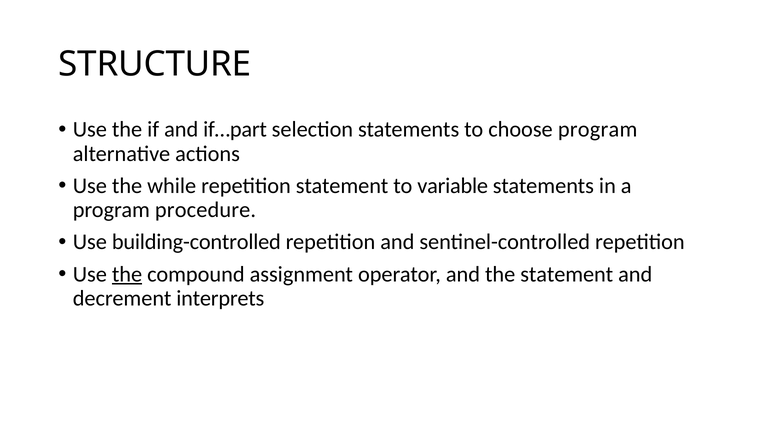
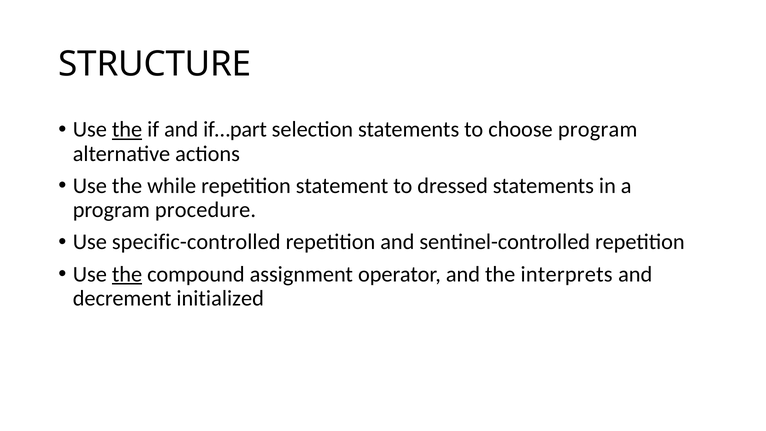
the at (127, 130) underline: none -> present
variable: variable -> dressed
building-controlled: building-controlled -> specific-controlled
the statement: statement -> interprets
interprets: interprets -> initialized
